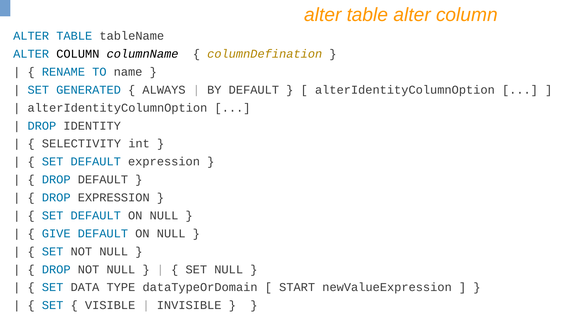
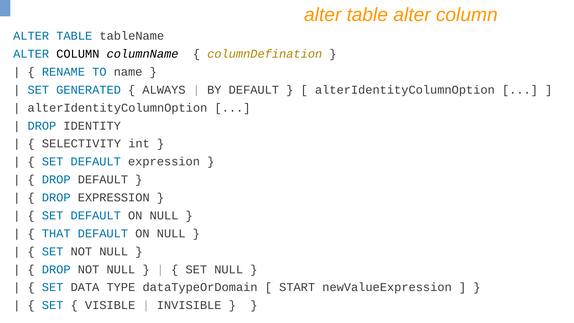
GIVE: GIVE -> THAT
